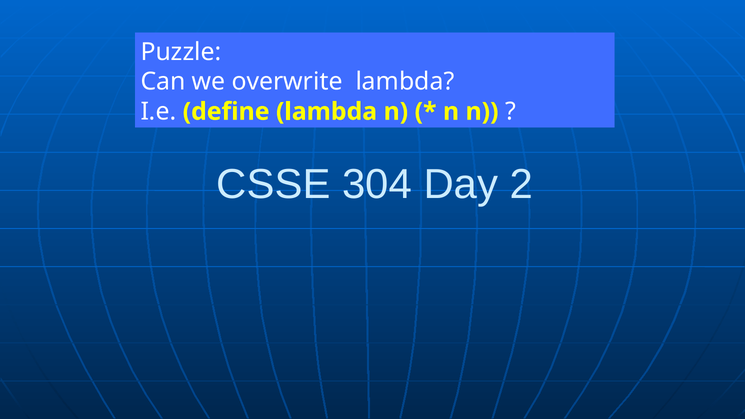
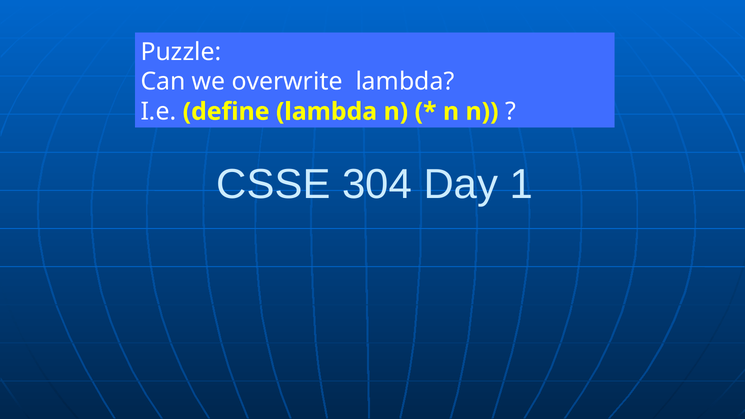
2: 2 -> 1
